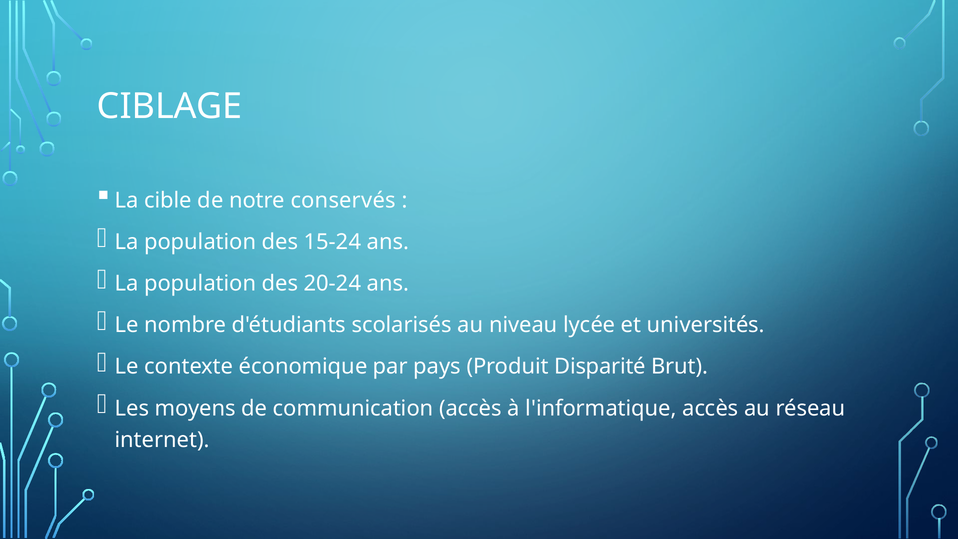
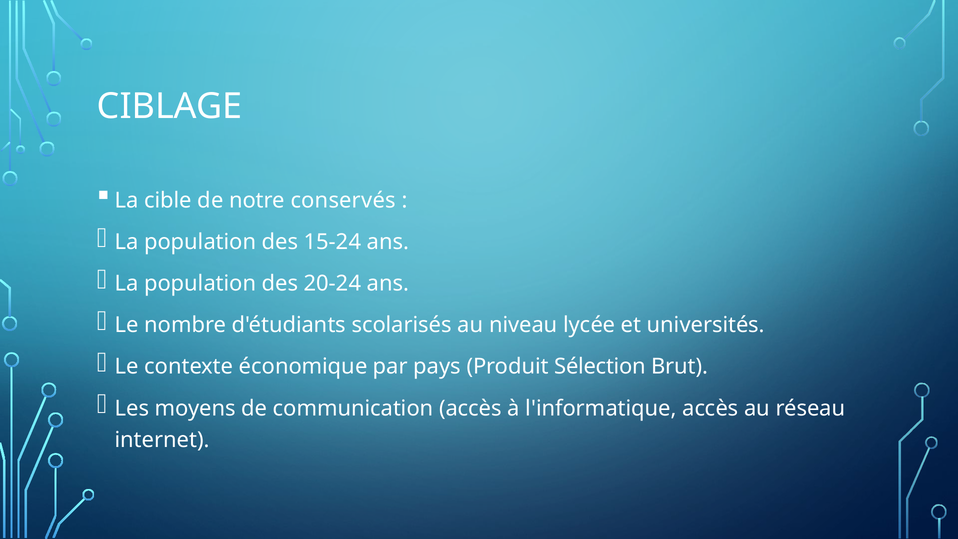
Disparité: Disparité -> Sélection
